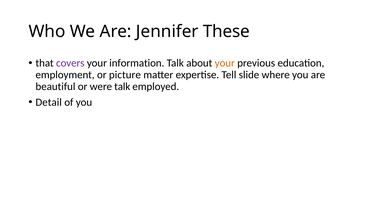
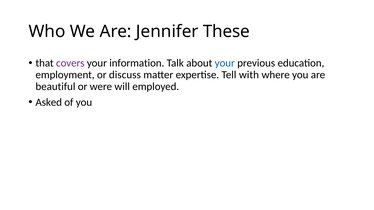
your at (225, 63) colour: orange -> blue
picture: picture -> discuss
slide: slide -> with
were talk: talk -> will
Detail: Detail -> Asked
